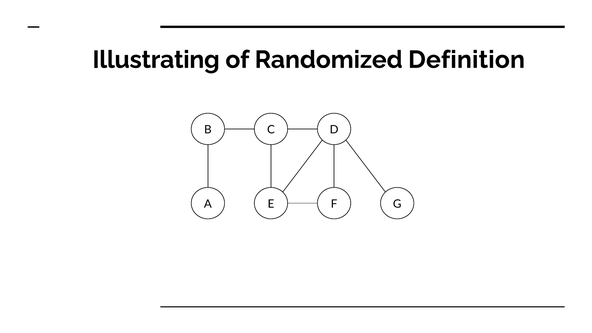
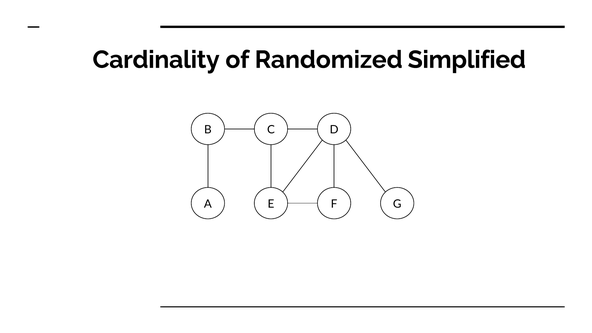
Illustrating: Illustrating -> Cardinality
Definition: Definition -> Simplified
